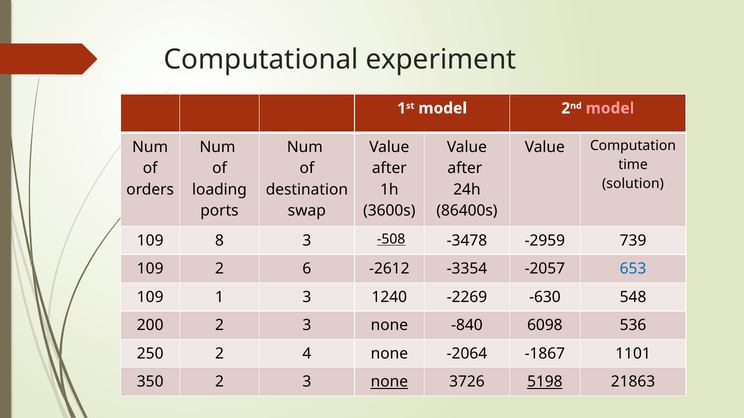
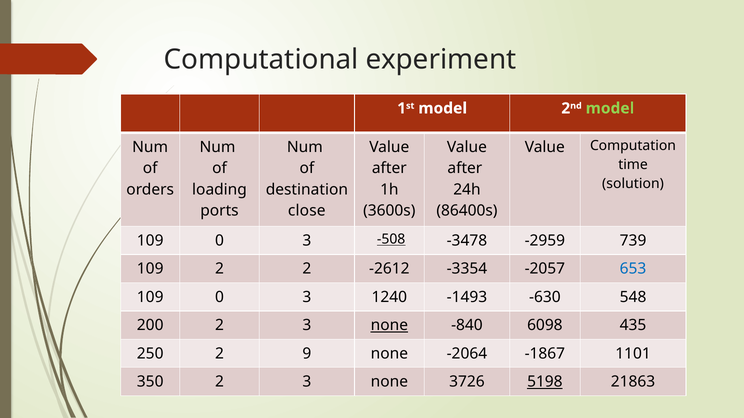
model at (610, 108) colour: pink -> light green
swap: swap -> close
8 at (220, 241): 8 -> 0
2 6: 6 -> 2
1 at (220, 297): 1 -> 0
-2269: -2269 -> -1493
none at (389, 326) underline: none -> present
536: 536 -> 435
4: 4 -> 9
none at (389, 382) underline: present -> none
